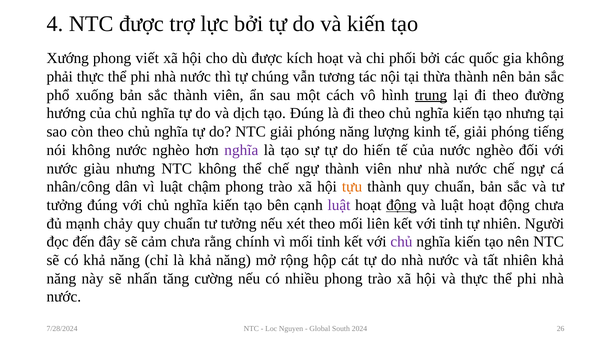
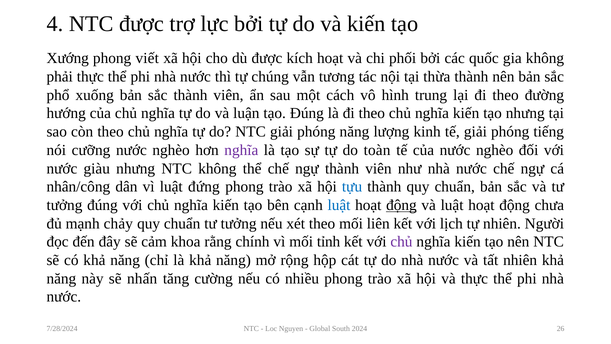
trung underline: present -> none
dịch: dịch -> luận
nói không: không -> cưỡng
hiến: hiến -> toàn
chậm: chậm -> đứng
tựu colour: orange -> blue
luật at (339, 205) colour: purple -> blue
với tỉnh: tỉnh -> lịch
cảm chưa: chưa -> khoa
